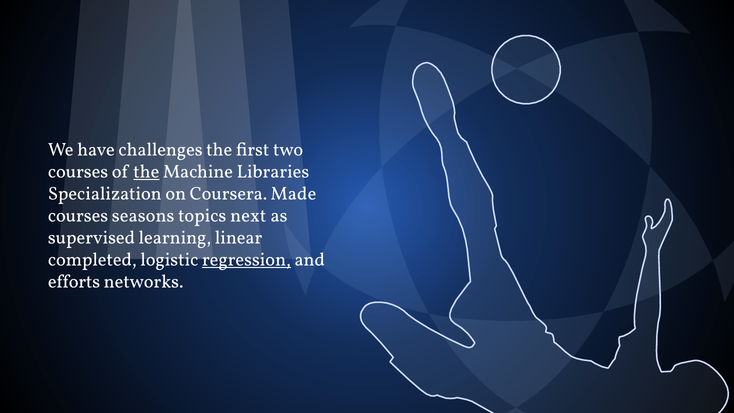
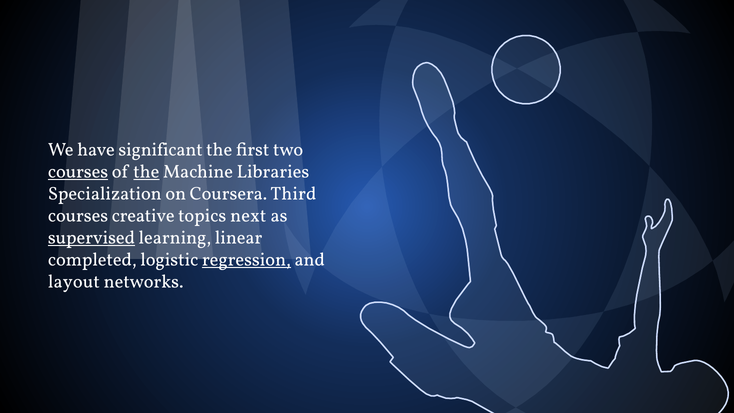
challenges: challenges -> significant
courses at (78, 171) underline: none -> present
Made: Made -> Third
seasons: seasons -> creative
supervised underline: none -> present
efforts: efforts -> layout
